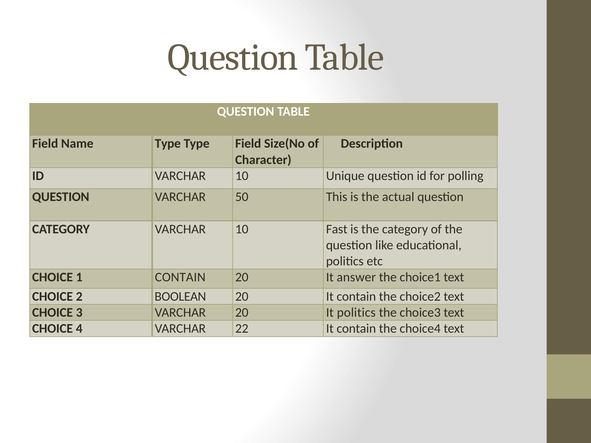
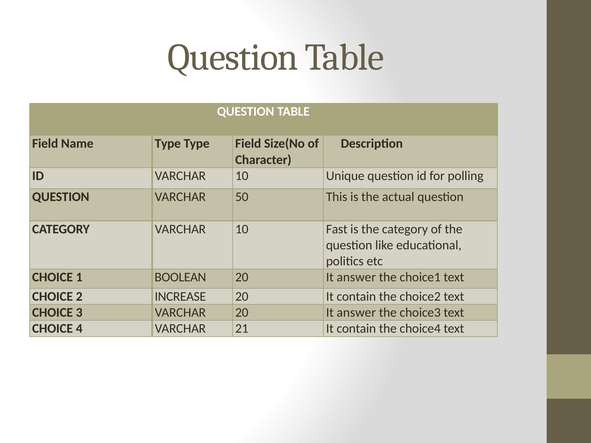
1 CONTAIN: CONTAIN -> BOOLEAN
BOOLEAN: BOOLEAN -> INCREASE
VARCHAR 20 It politics: politics -> answer
22: 22 -> 21
